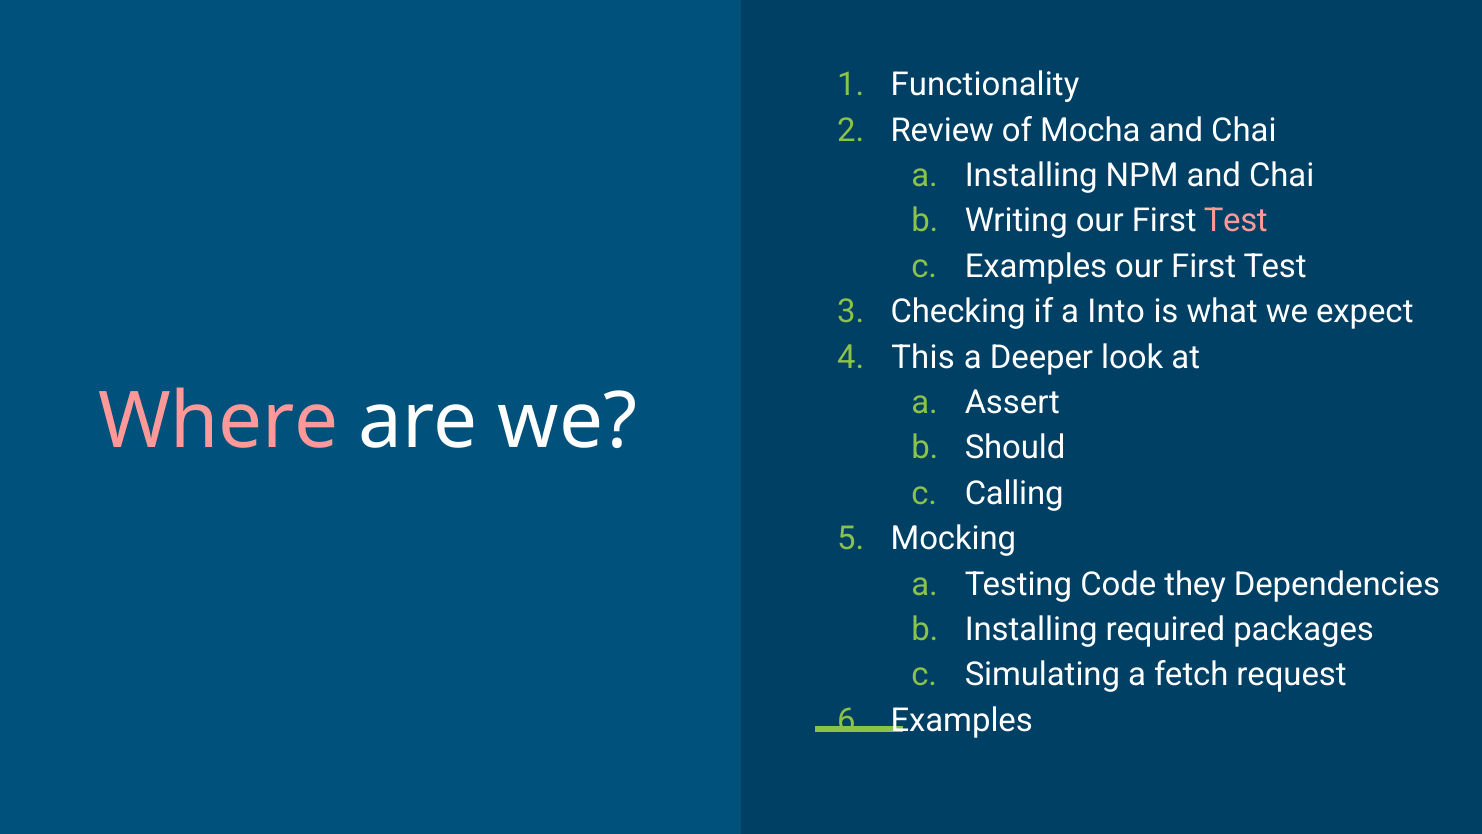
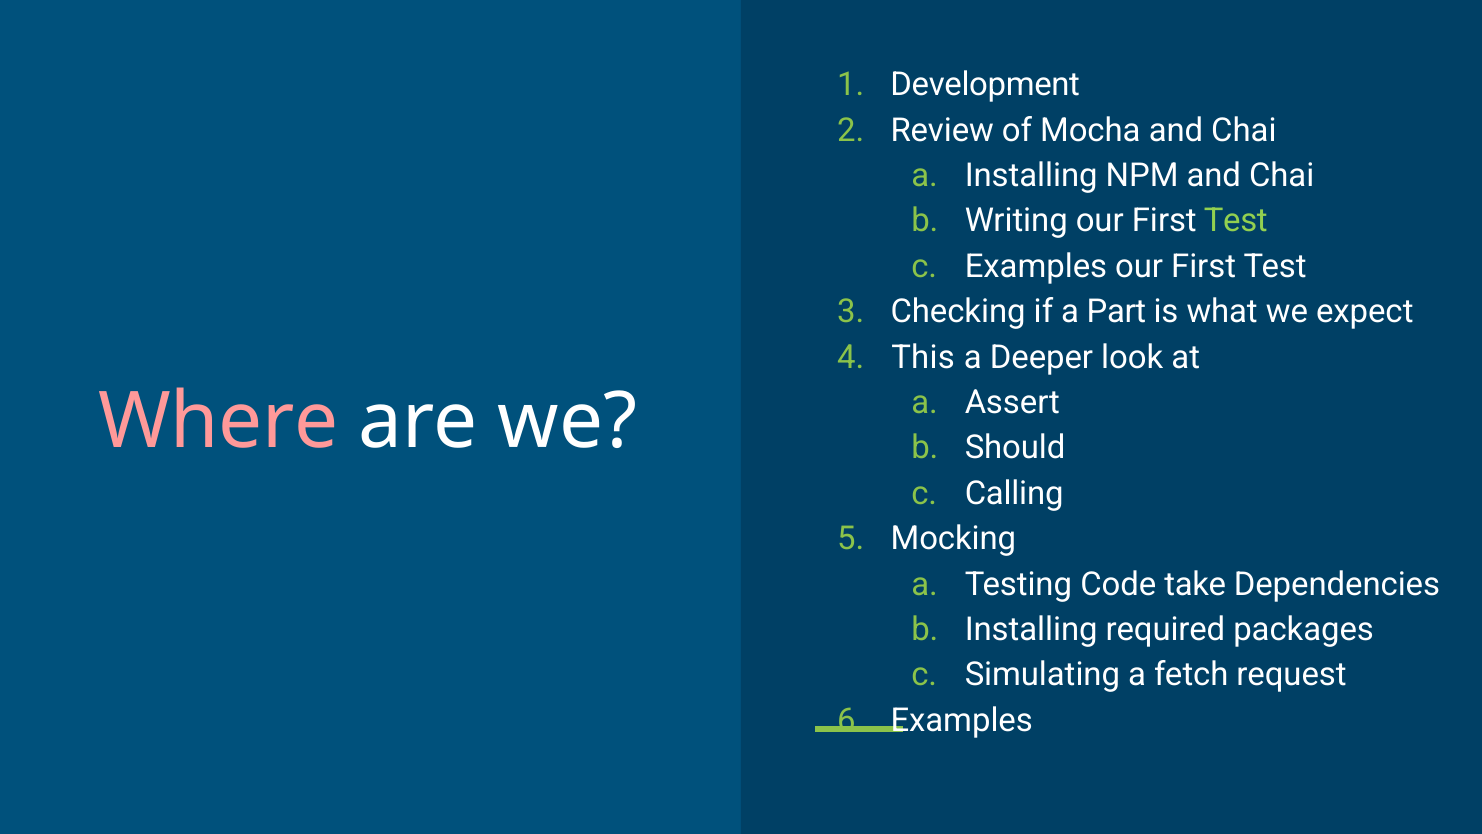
Functionality: Functionality -> Development
Test at (1236, 221) colour: pink -> light green
Into: Into -> Part
they: they -> take
